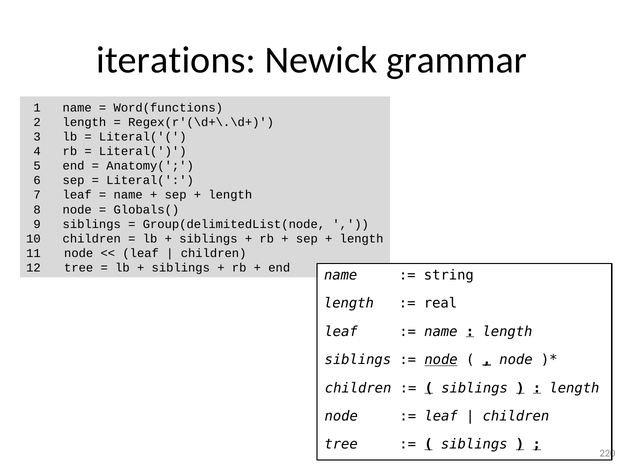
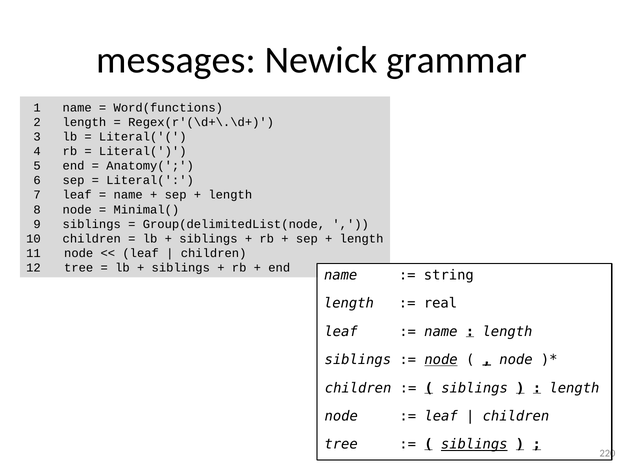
iterations: iterations -> messages
Globals(: Globals( -> Minimal(
siblings at (474, 444) underline: none -> present
